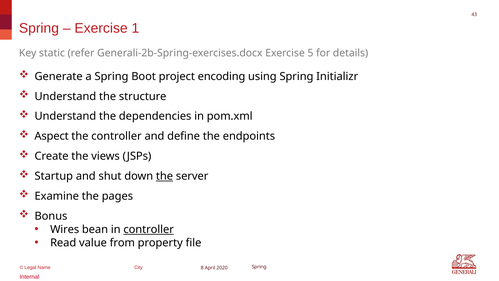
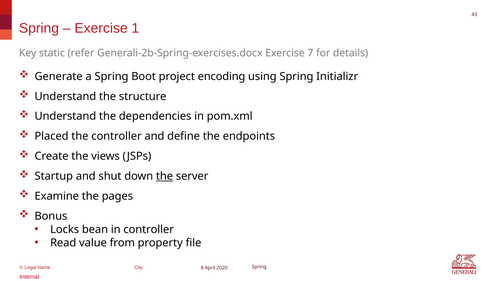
5: 5 -> 7
Aspect: Aspect -> Placed
Wires: Wires -> Locks
controller at (149, 229) underline: present -> none
